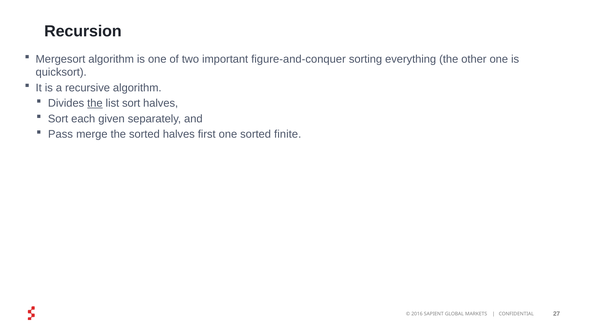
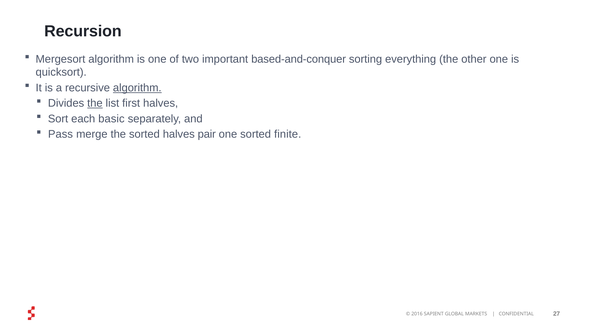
figure-and-conquer: figure-and-conquer -> based-and-conquer
algorithm at (137, 88) underline: none -> present
list sort: sort -> first
given: given -> basic
first: first -> pair
